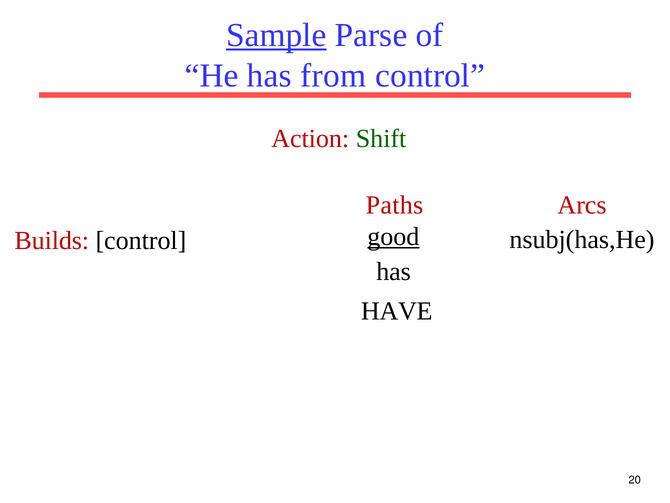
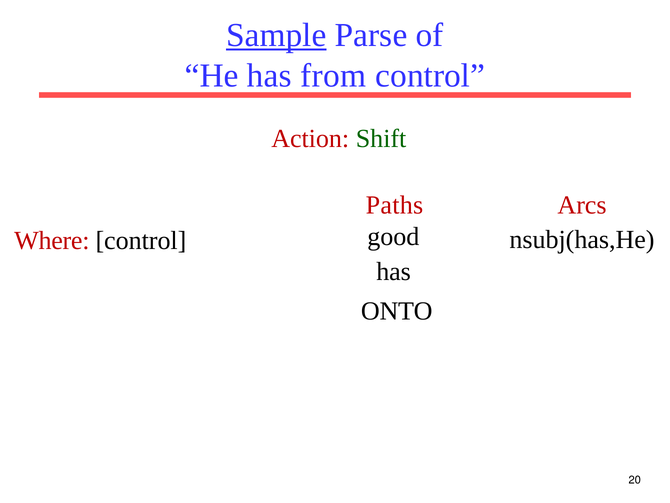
good underline: present -> none
Builds: Builds -> Where
HAVE: HAVE -> ONTO
